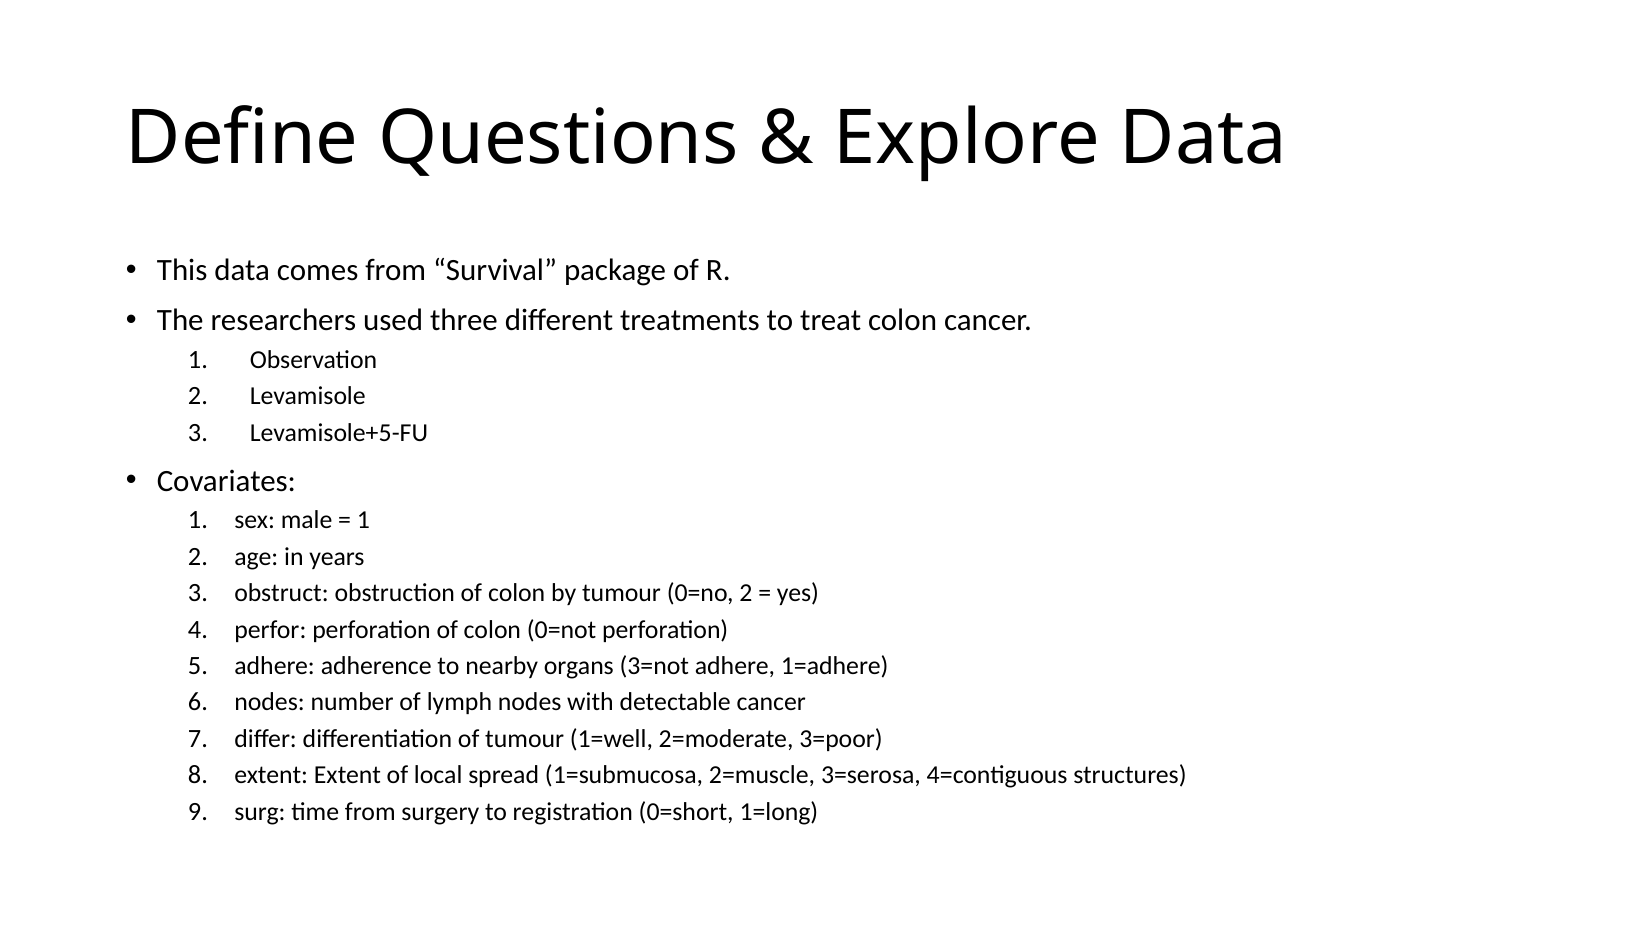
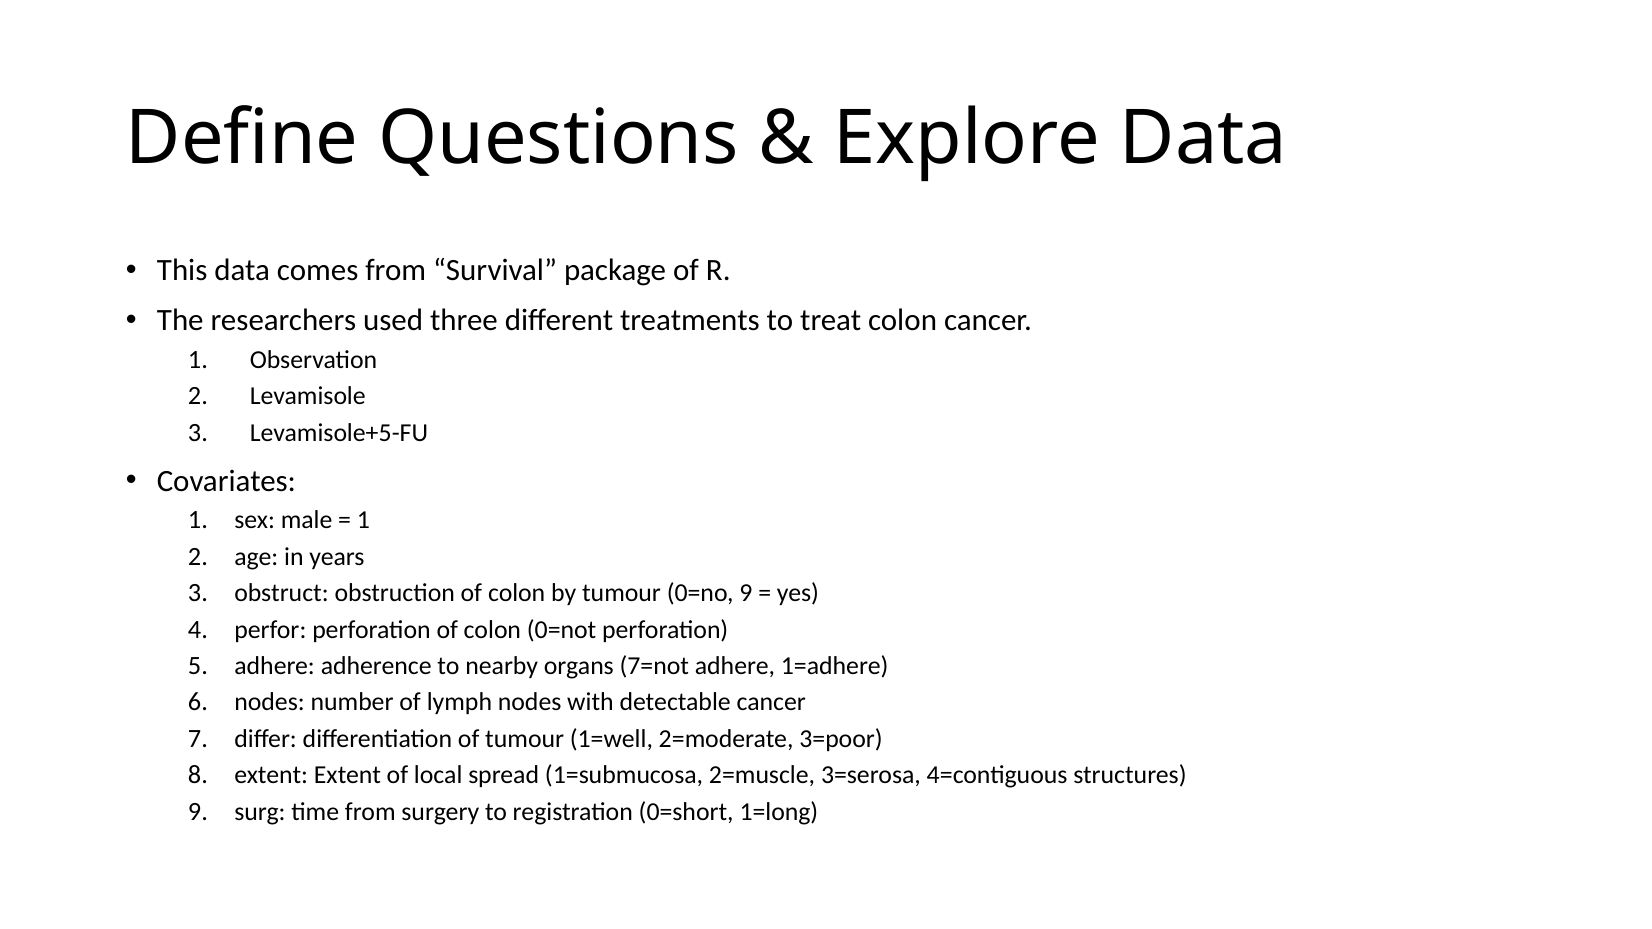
0=no 2: 2 -> 9
3=not: 3=not -> 7=not
